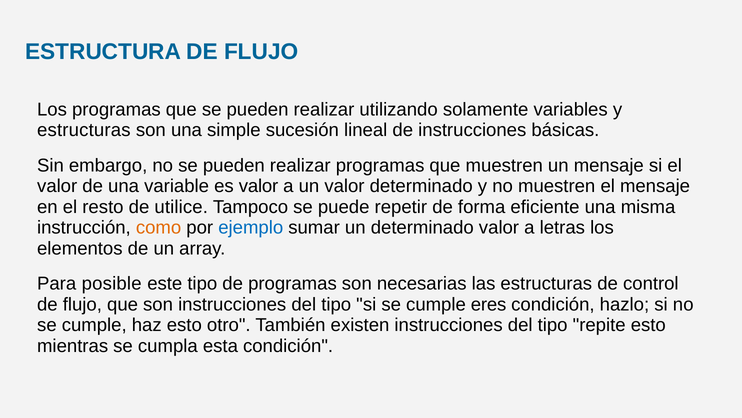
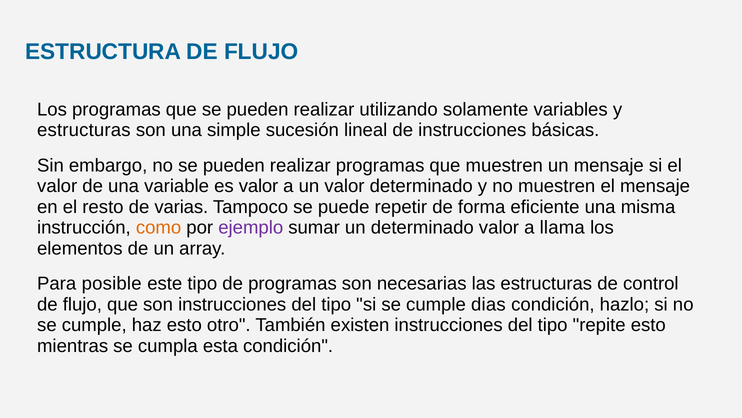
utilice: utilice -> varias
ejemplo colour: blue -> purple
letras: letras -> llama
eres: eres -> dias
